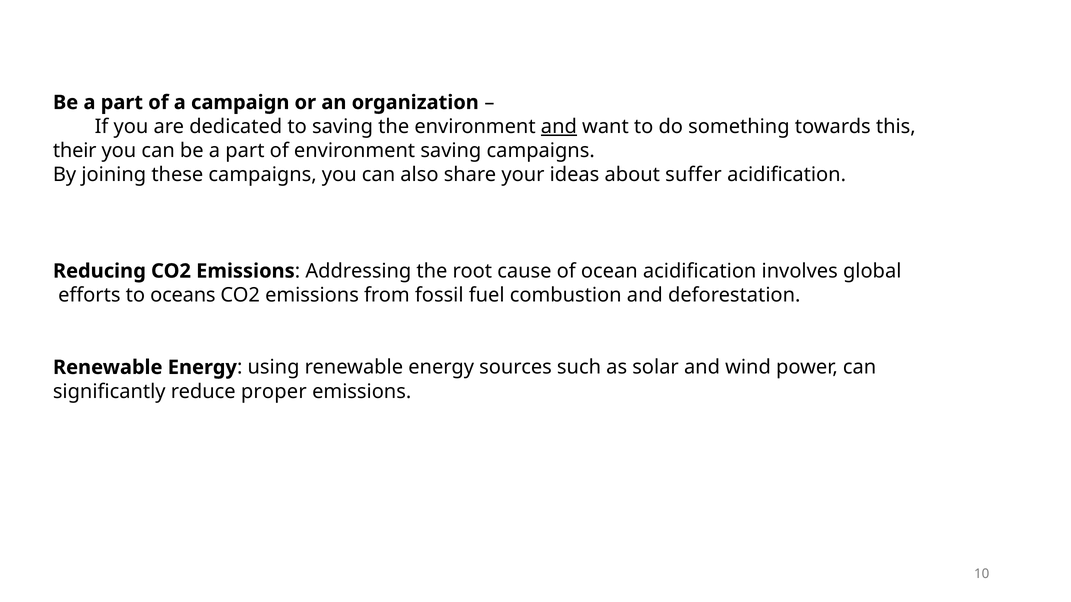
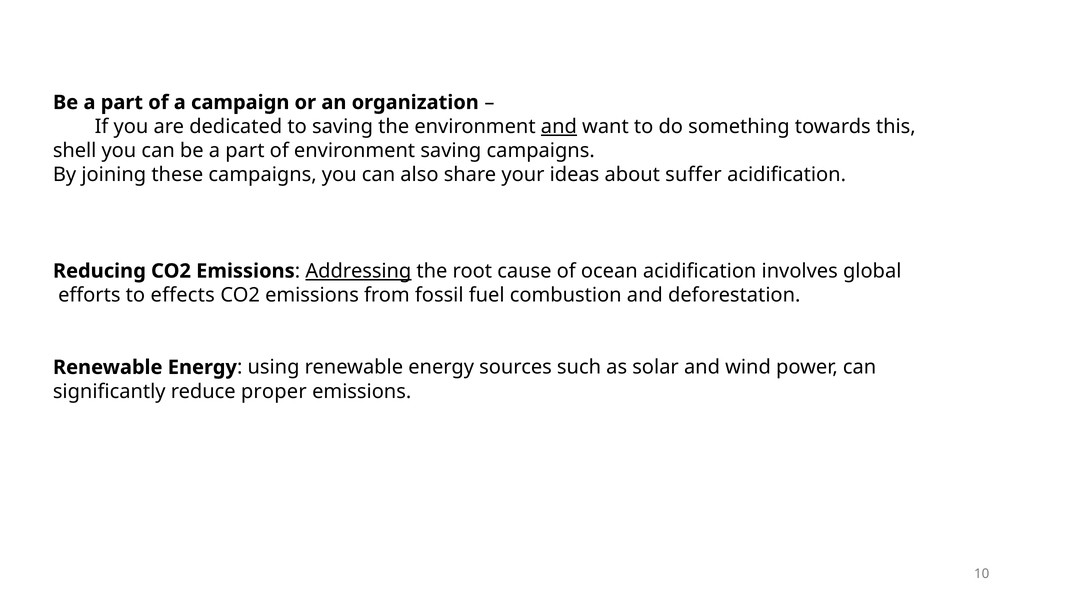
their: their -> shell
Addressing underline: none -> present
oceans: oceans -> effects
